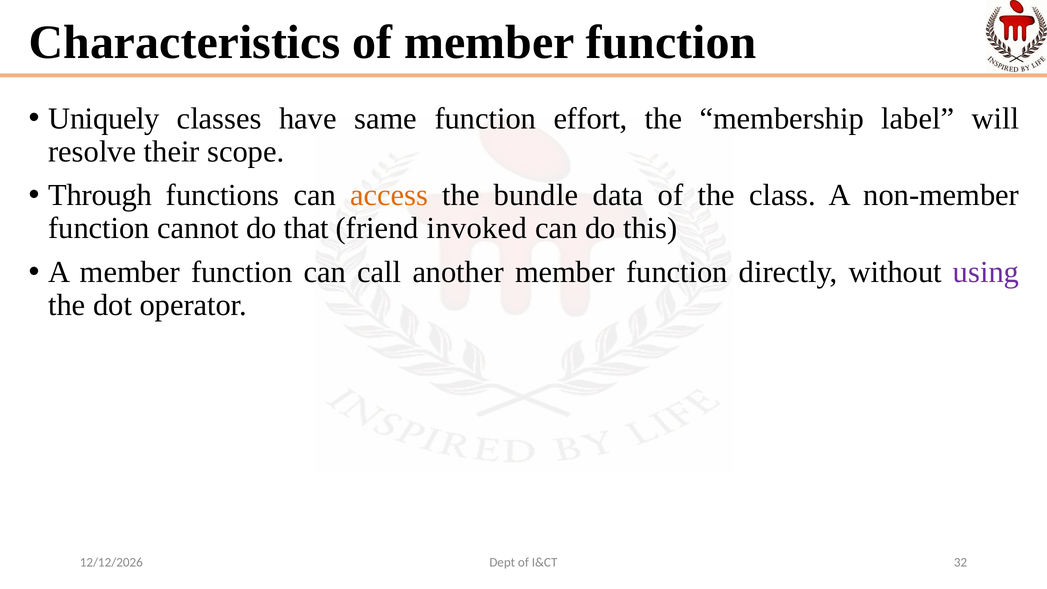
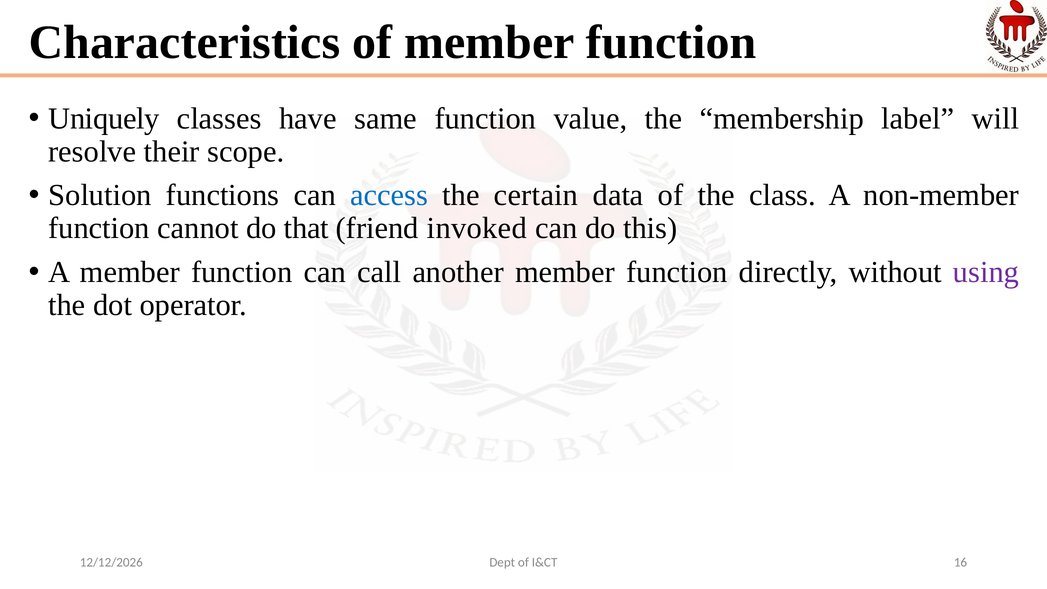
effort: effort -> value
Through: Through -> Solution
access colour: orange -> blue
bundle: bundle -> certain
32: 32 -> 16
